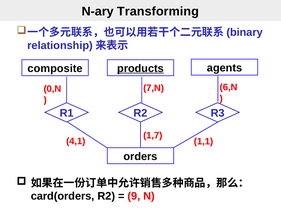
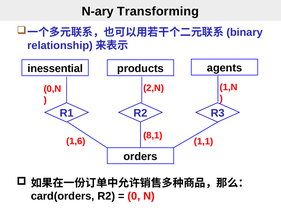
products underline: present -> none
composite: composite -> inessential
6,N: 6,N -> 1,N
7,N: 7,N -> 2,N
1,7: 1,7 -> 8,1
4,1: 4,1 -> 1,6
9: 9 -> 0
